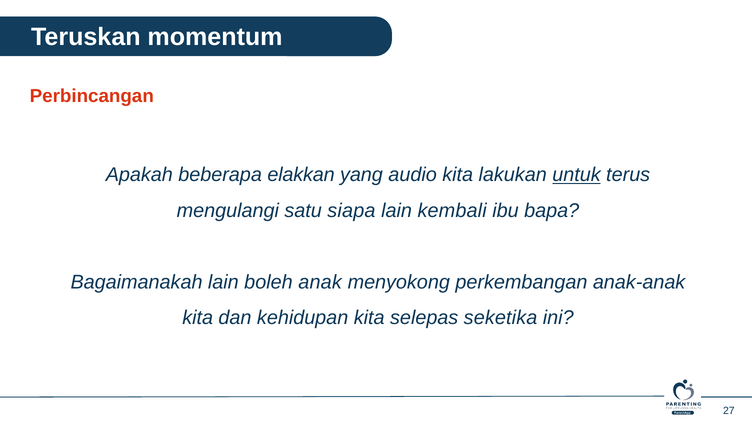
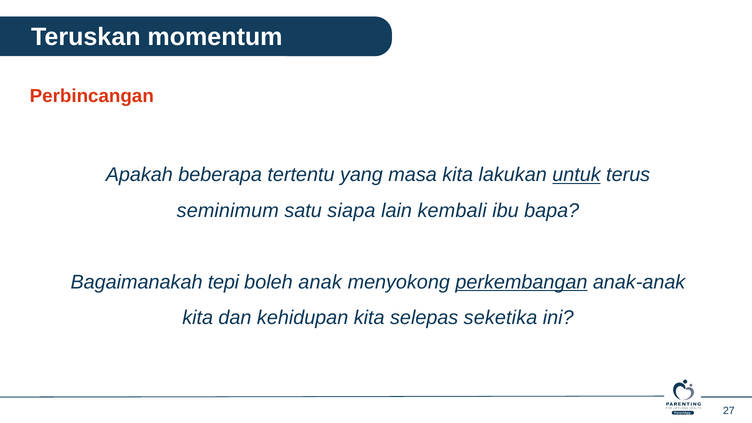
elakkan: elakkan -> tertentu
audio: audio -> masa
mengulangi: mengulangi -> seminimum
Bagaimanakah lain: lain -> tepi
perkembangan underline: none -> present
